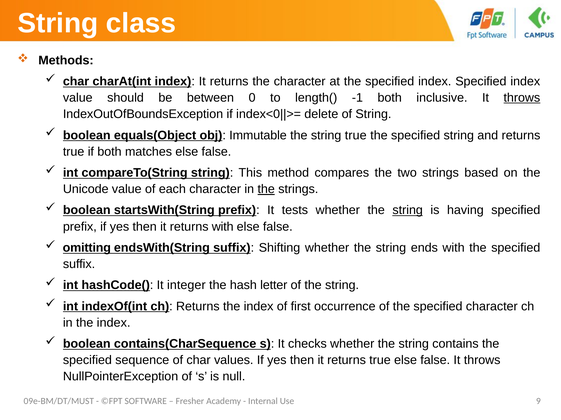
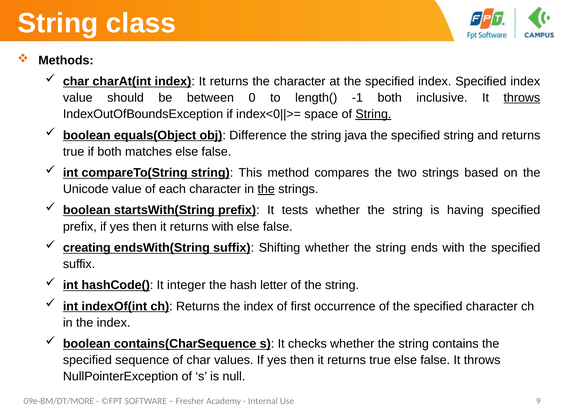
delete: delete -> space
String at (373, 114) underline: none -> present
Immutable: Immutable -> Difference
string true: true -> java
string at (408, 211) underline: present -> none
omitting: omitting -> creating
09e-BM/DT/MUST: 09e-BM/DT/MUST -> 09e-BM/DT/MORE
